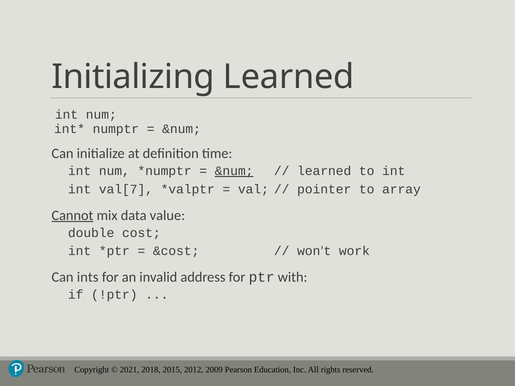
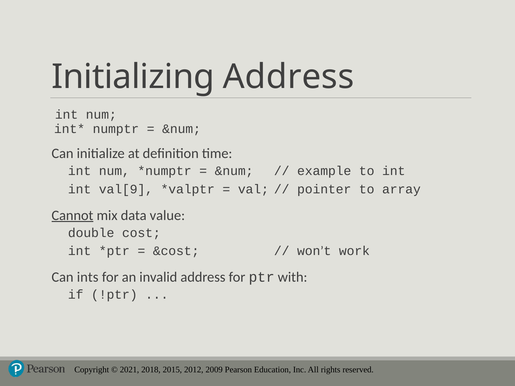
Initializing Learned: Learned -> Address
&num at (234, 171) underline: present -> none
learned at (324, 171): learned -> example
val[7: val[7 -> val[9
